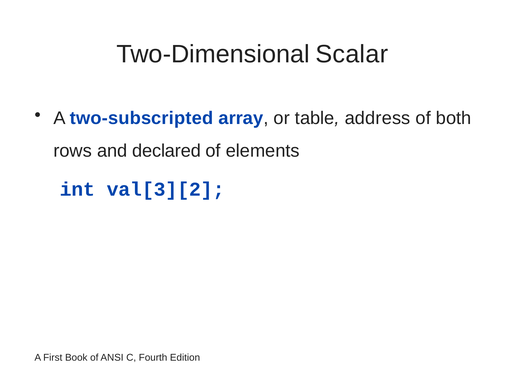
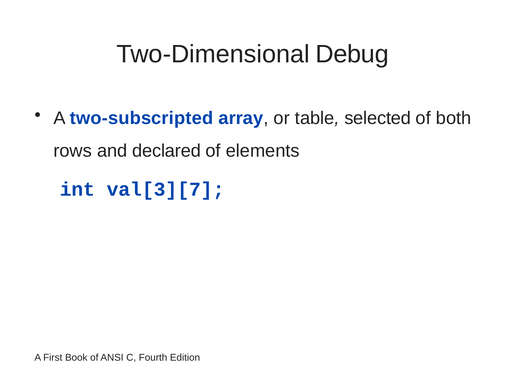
Scalar: Scalar -> Debug
address: address -> selected
val[3][2: val[3][2 -> val[3][7
